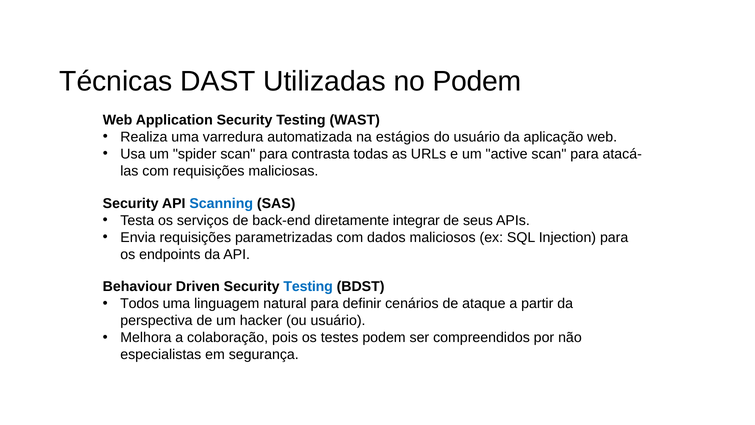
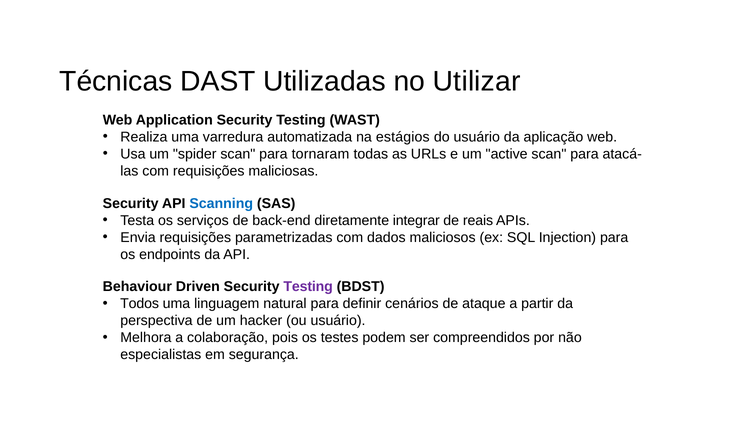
no Podem: Podem -> Utilizar
contrasta: contrasta -> tornaram
seus: seus -> reais
Testing at (308, 287) colour: blue -> purple
